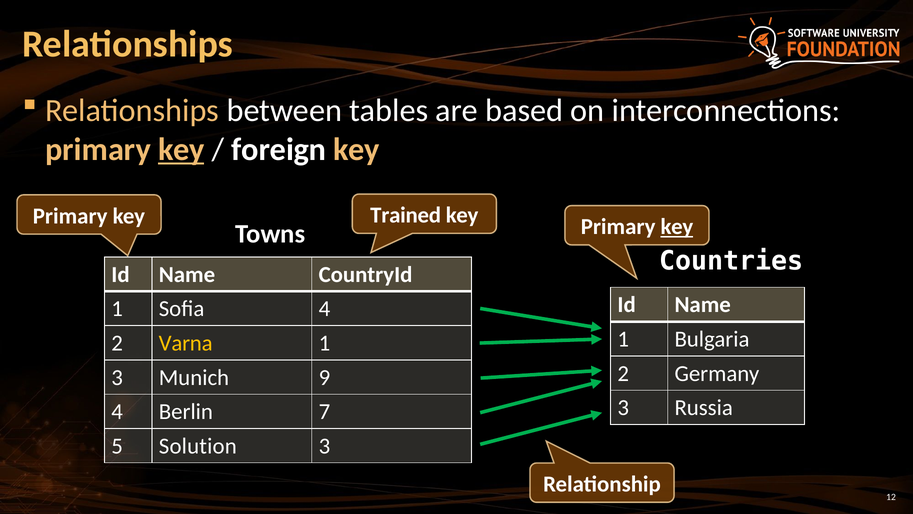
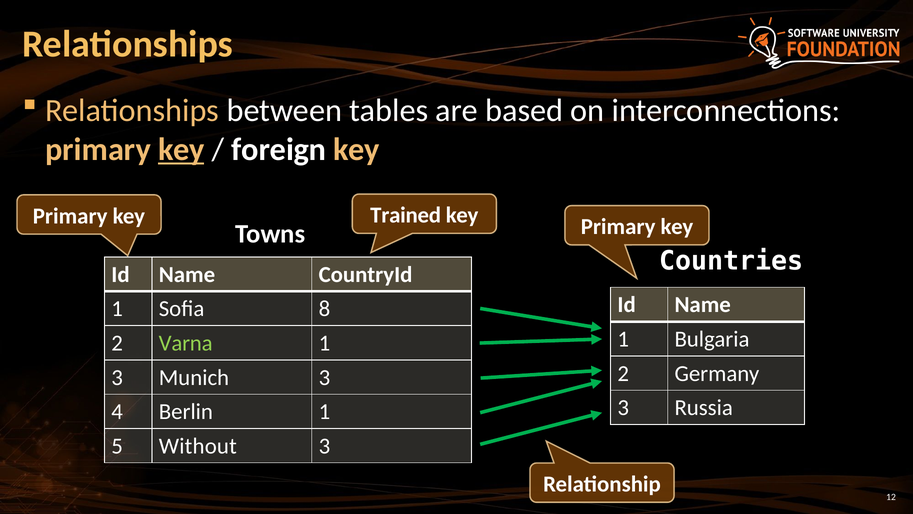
key at (677, 227) underline: present -> none
Sofia 4: 4 -> 8
Varna colour: yellow -> light green
Munich 9: 9 -> 3
Berlin 7: 7 -> 1
Solution: Solution -> Without
